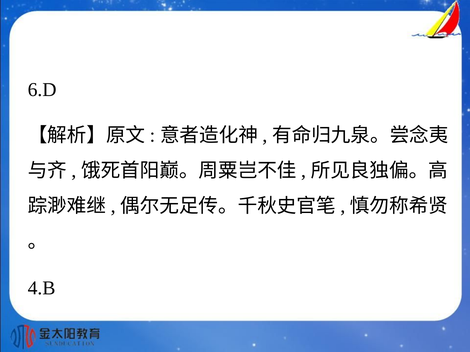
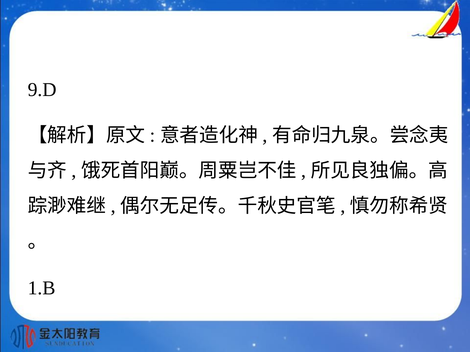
6.D: 6.D -> 9.D
4.B: 4.B -> 1.B
